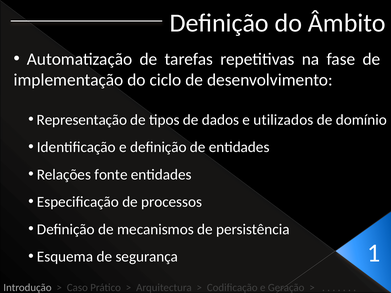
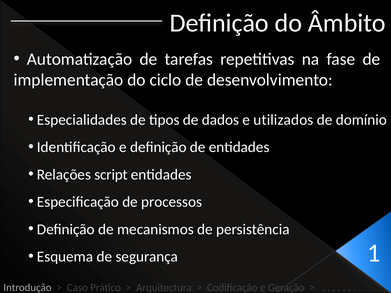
Representação: Representação -> Especialidades
fonte: fonte -> script
